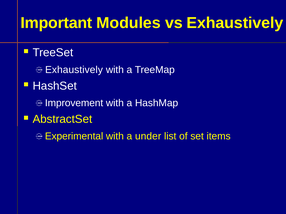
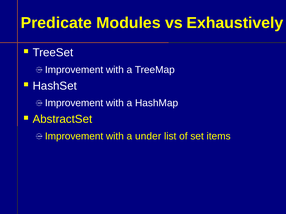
Important: Important -> Predicate
Exhaustively at (74, 70): Exhaustively -> Improvement
Experimental at (74, 137): Experimental -> Improvement
